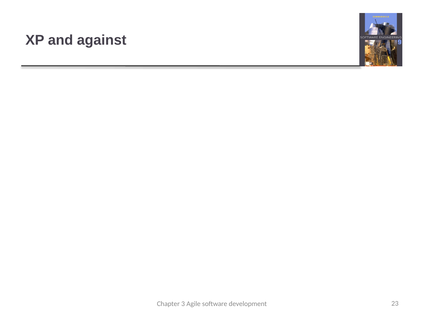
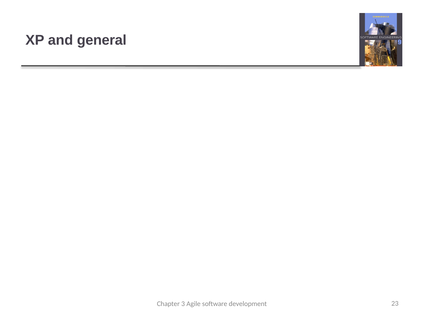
against: against -> general
